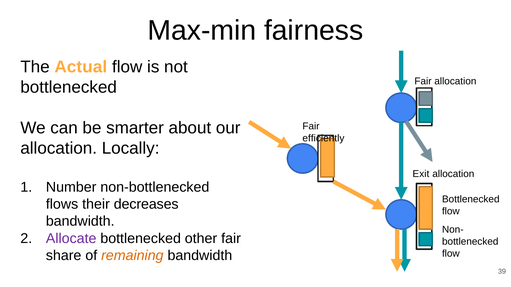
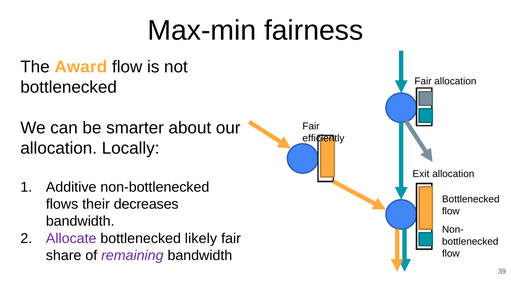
Actual: Actual -> Award
Number: Number -> Additive
other: other -> likely
remaining colour: orange -> purple
